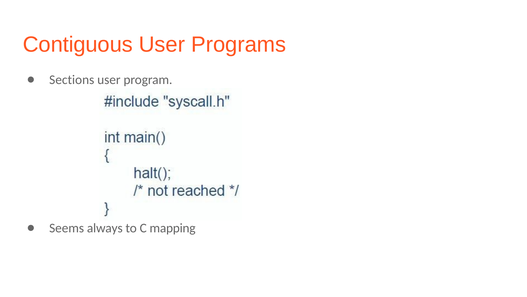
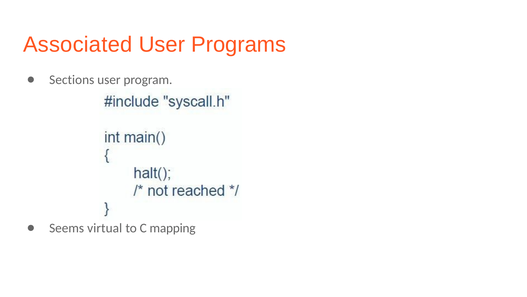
Contiguous: Contiguous -> Associated
always: always -> virtual
